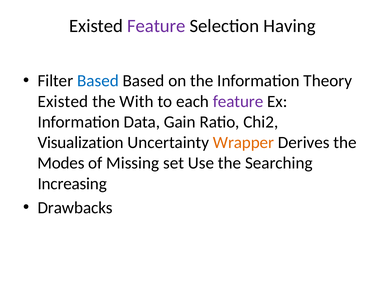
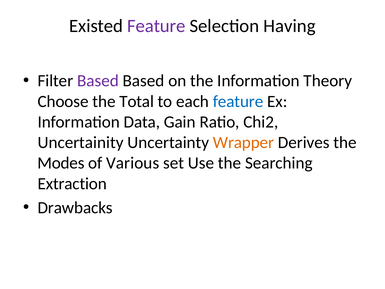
Based at (98, 81) colour: blue -> purple
Existed at (63, 101): Existed -> Choose
With: With -> Total
feature at (238, 101) colour: purple -> blue
Visualization: Visualization -> Uncertainity
Missing: Missing -> Various
Increasing: Increasing -> Extraction
